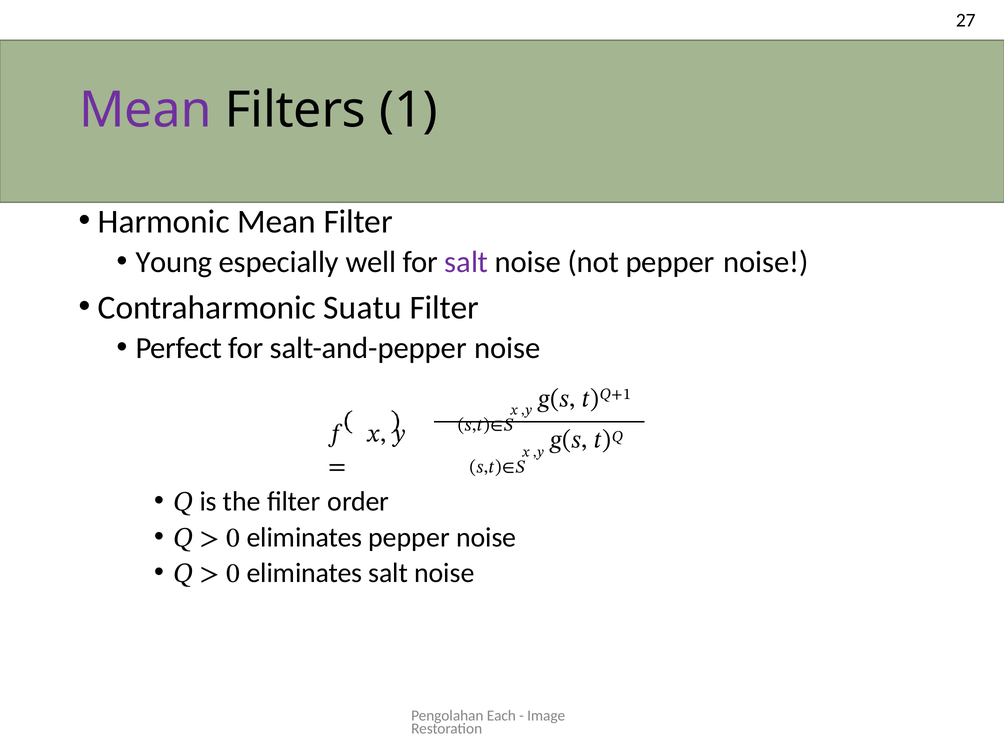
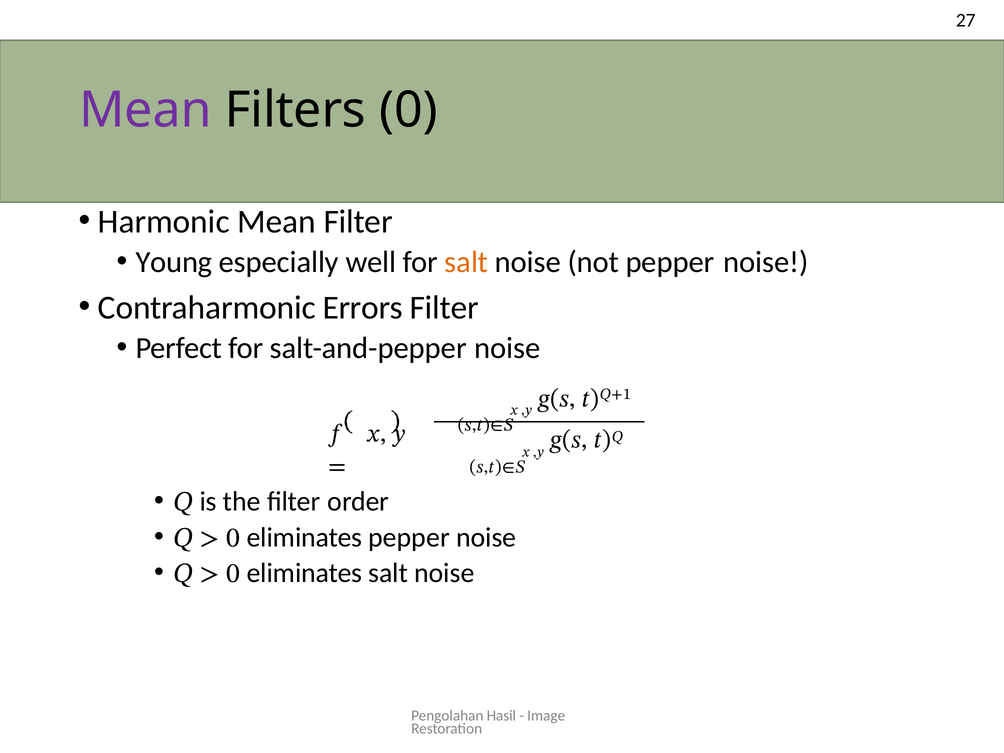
Filters 1: 1 -> 0
salt at (466, 262) colour: purple -> orange
Suatu: Suatu -> Errors
Each: Each -> Hasil
